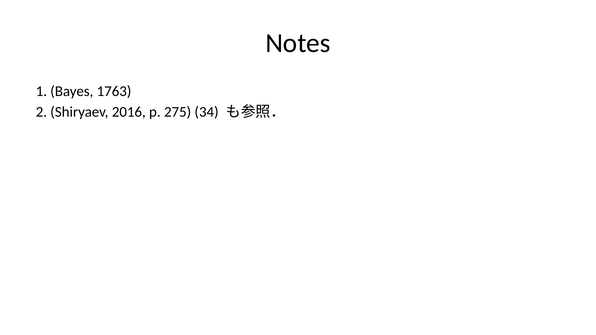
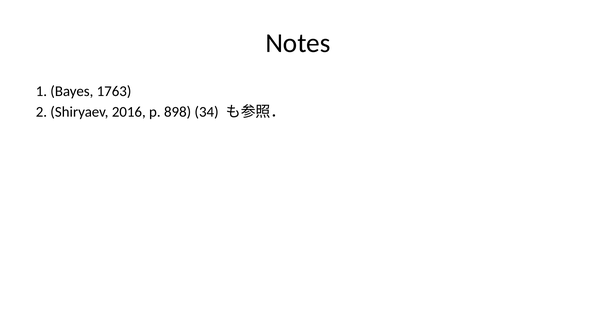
275: 275 -> 898
